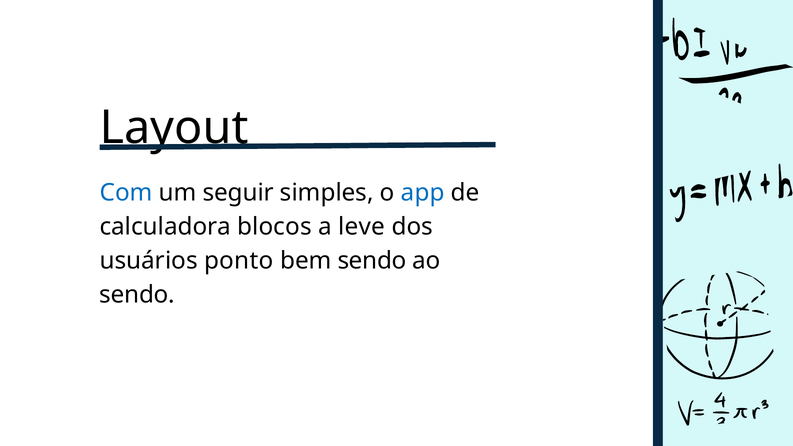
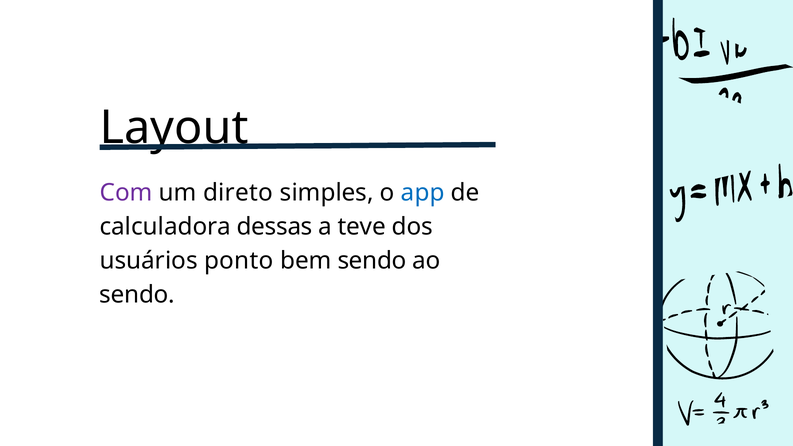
Com colour: blue -> purple
seguir: seguir -> direto
blocos: blocos -> dessas
leve: leve -> teve
